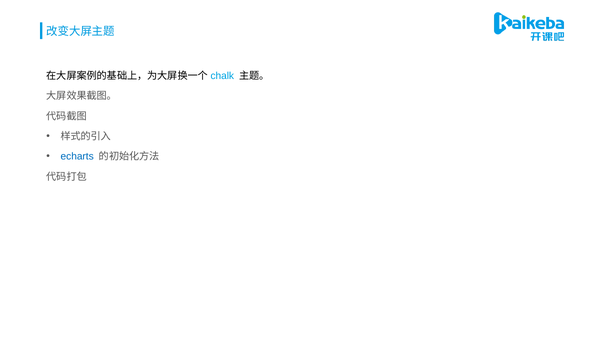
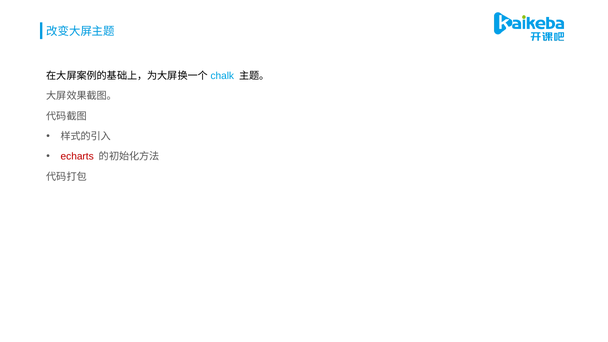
echarts colour: blue -> red
